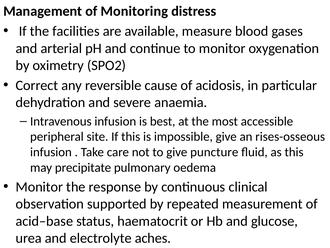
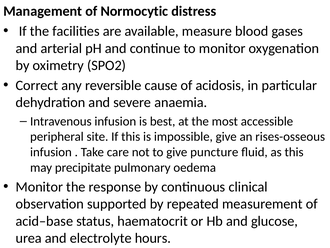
Monitoring: Monitoring -> Normocytic
aches: aches -> hours
